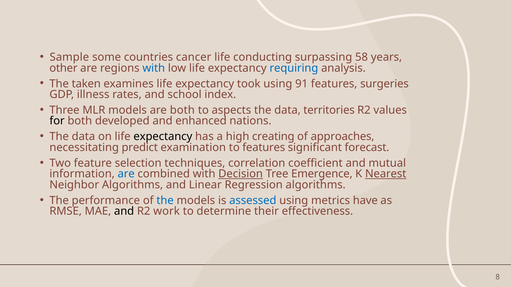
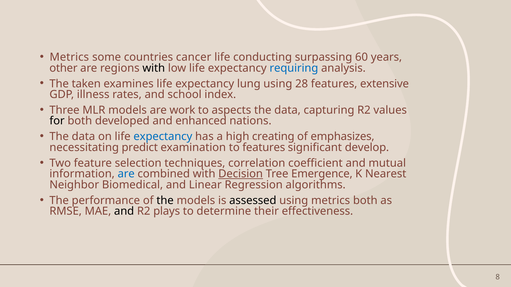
Sample at (69, 57): Sample -> Metrics
58: 58 -> 60
with at (154, 68) colour: blue -> black
took: took -> lung
91: 91 -> 28
surgeries: surgeries -> extensive
are both: both -> work
territories: territories -> capturing
expectancy at (163, 137) colour: black -> blue
approaches: approaches -> emphasizes
forecast: forecast -> develop
Nearest underline: present -> none
Neighbor Algorithms: Algorithms -> Biomedical
the at (165, 201) colour: blue -> black
assessed colour: blue -> black
metrics have: have -> both
work: work -> plays
